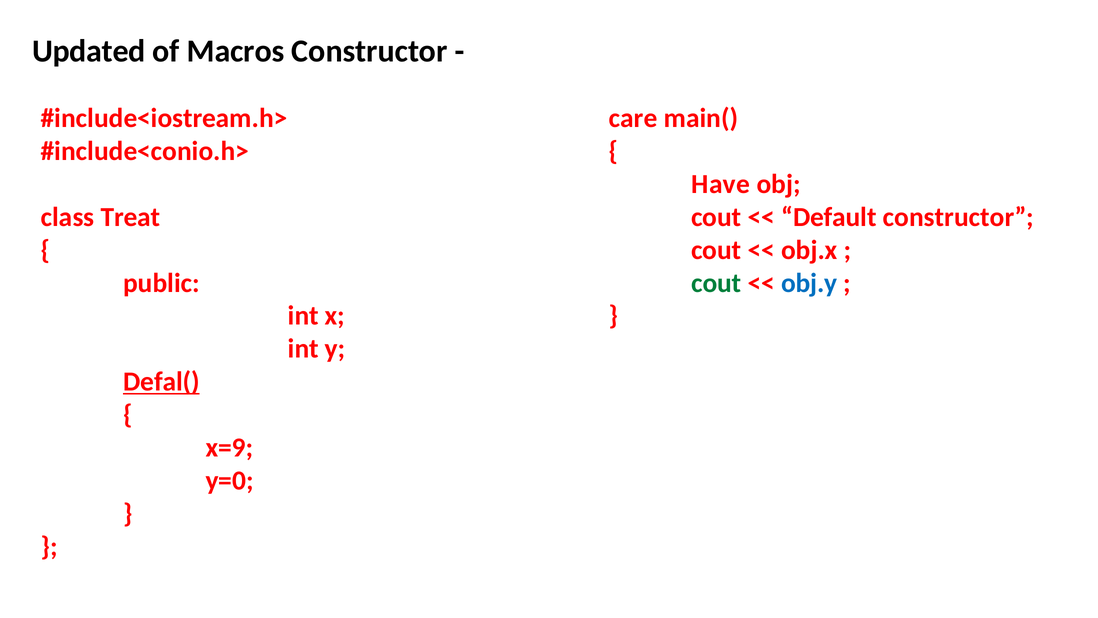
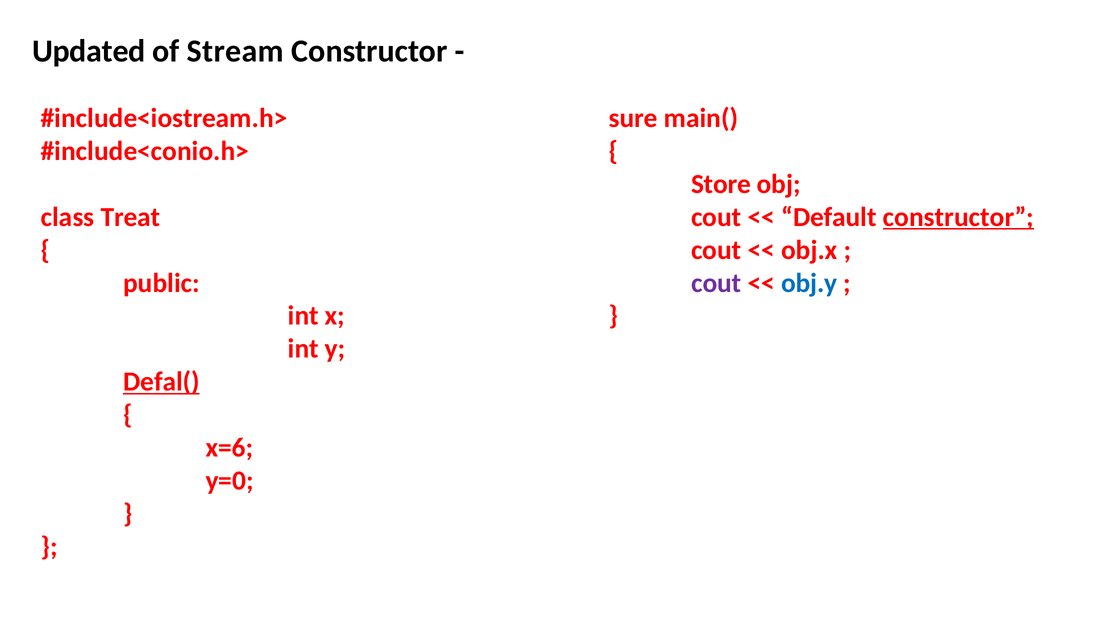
Macros: Macros -> Stream
care: care -> sure
Have: Have -> Store
constructor at (958, 217) underline: none -> present
cout at (716, 283) colour: green -> purple
x=9: x=9 -> x=6
